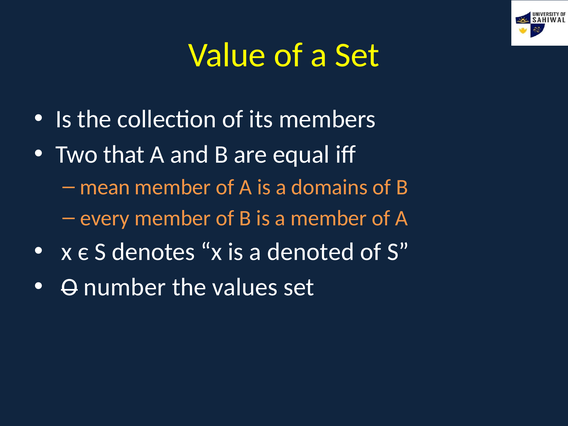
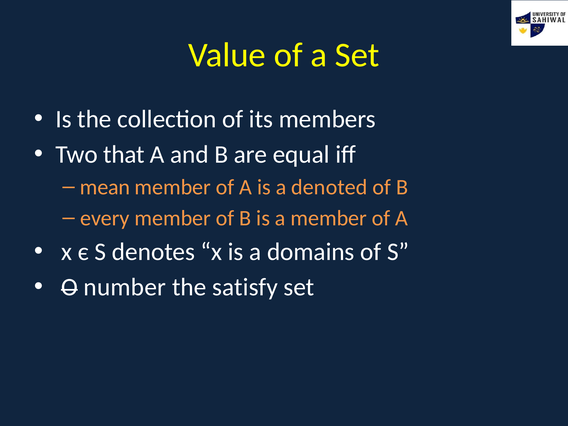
domains: domains -> denoted
denoted: denoted -> domains
values: values -> satisfy
